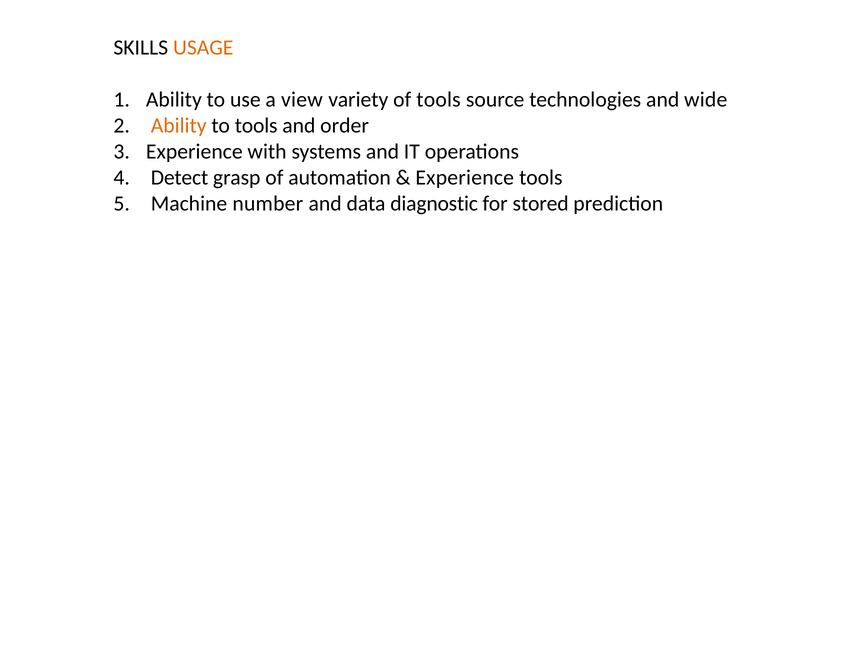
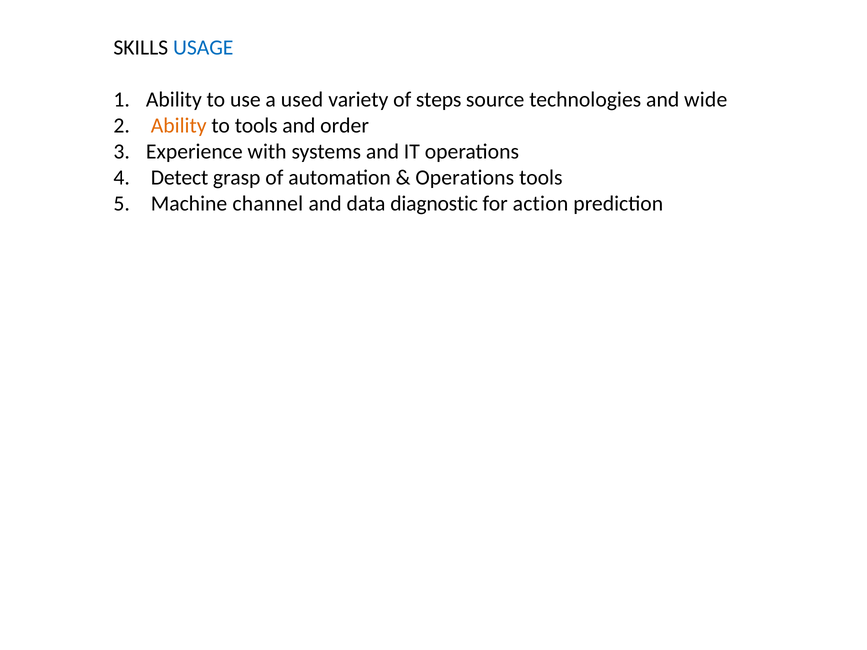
USAGE colour: orange -> blue
view: view -> used
of tools: tools -> steps
Experience at (465, 178): Experience -> Operations
number: number -> channel
stored: stored -> action
